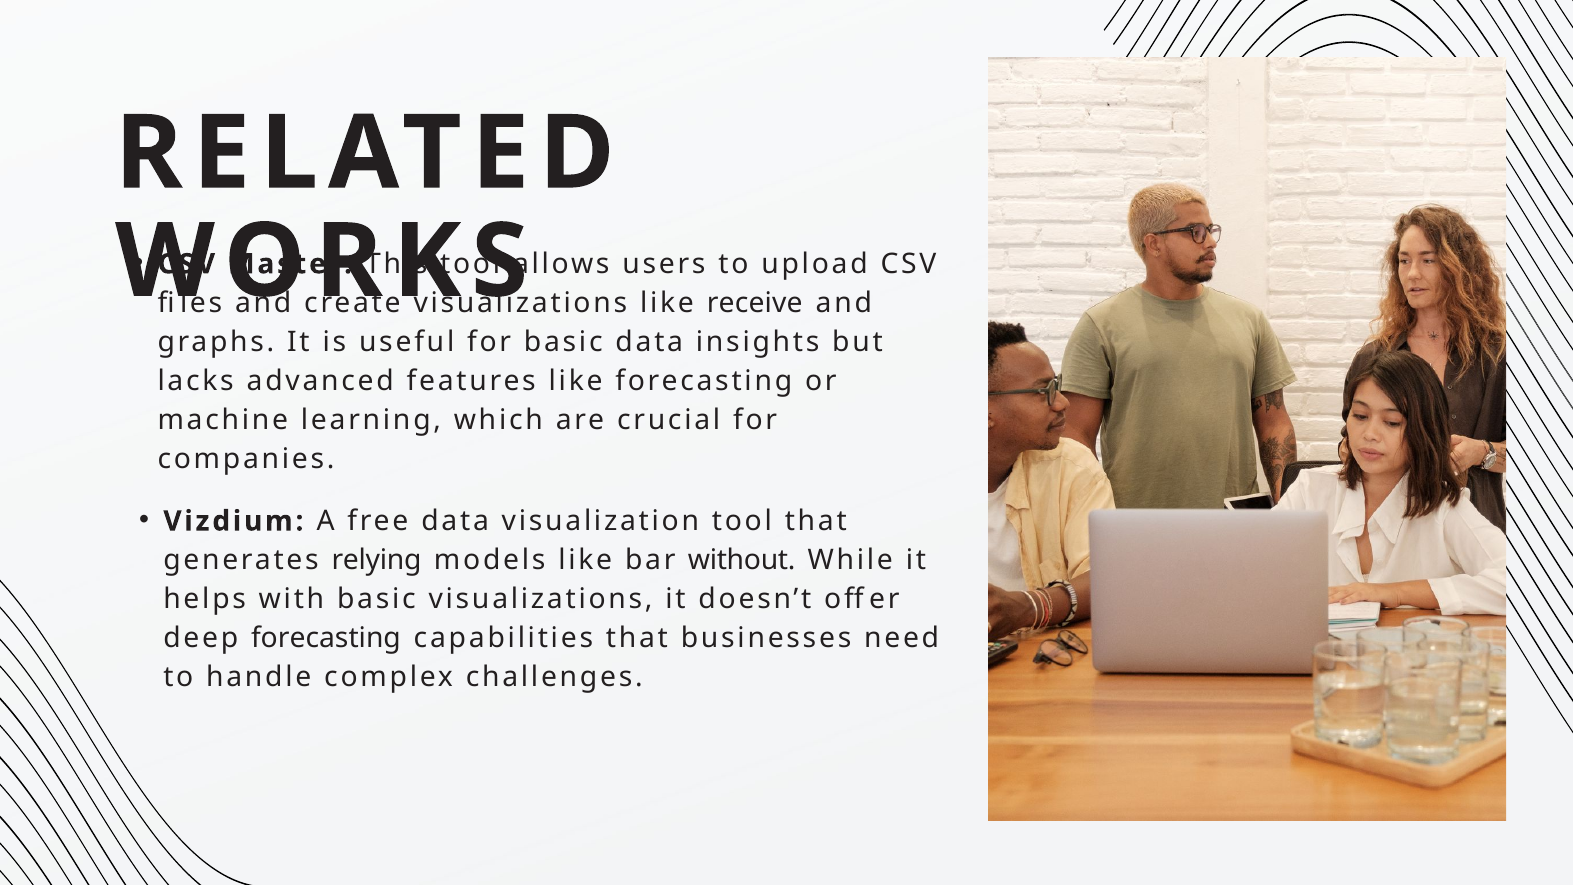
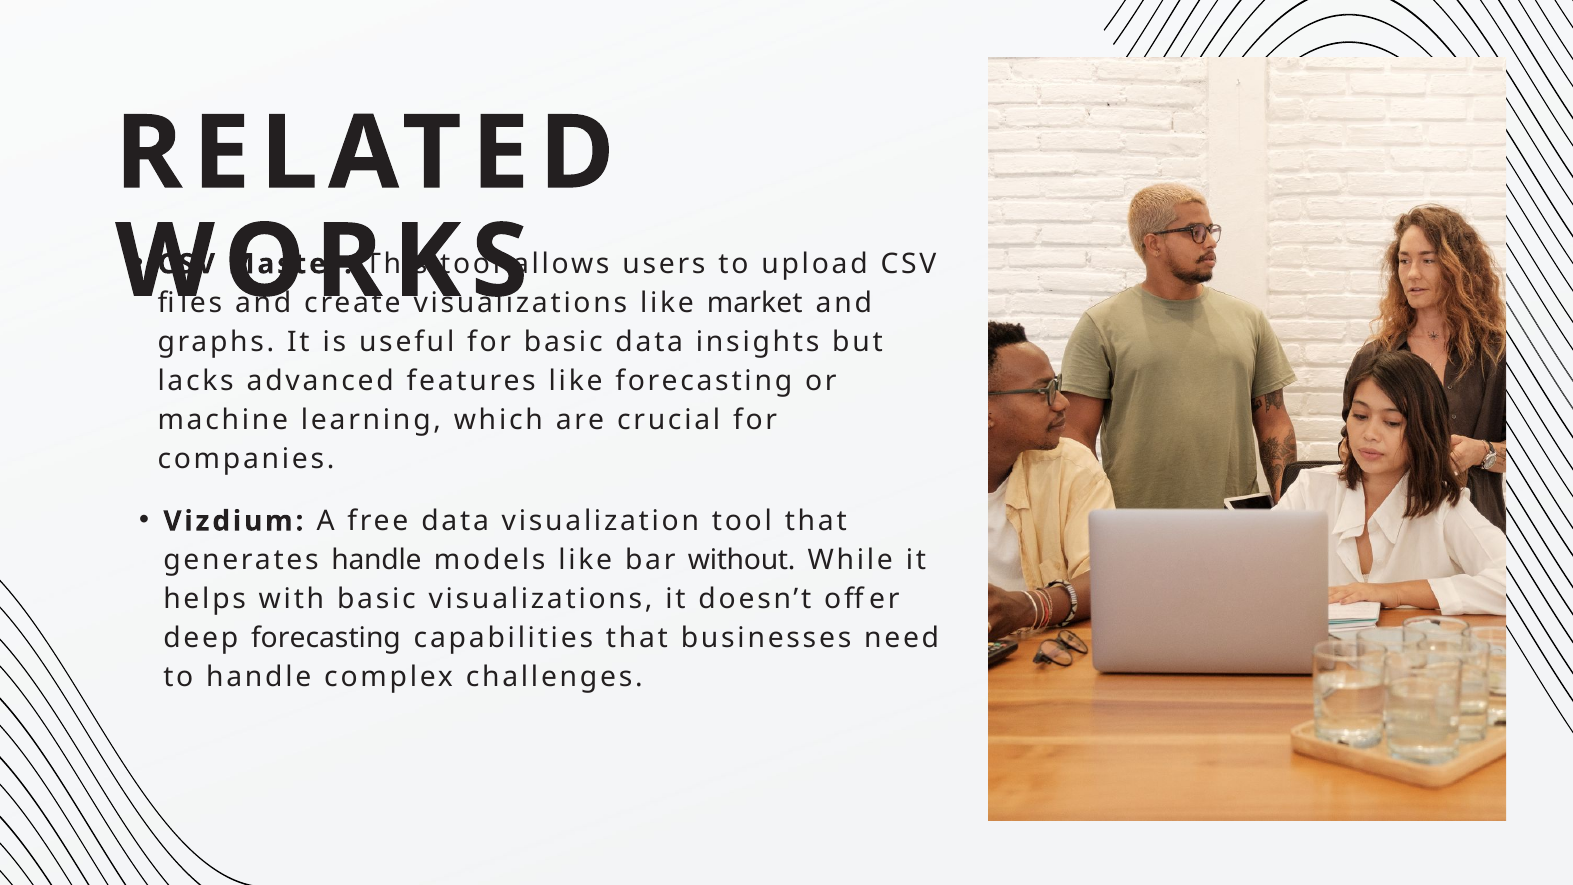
receive: receive -> market
generates relying: relying -> handle
